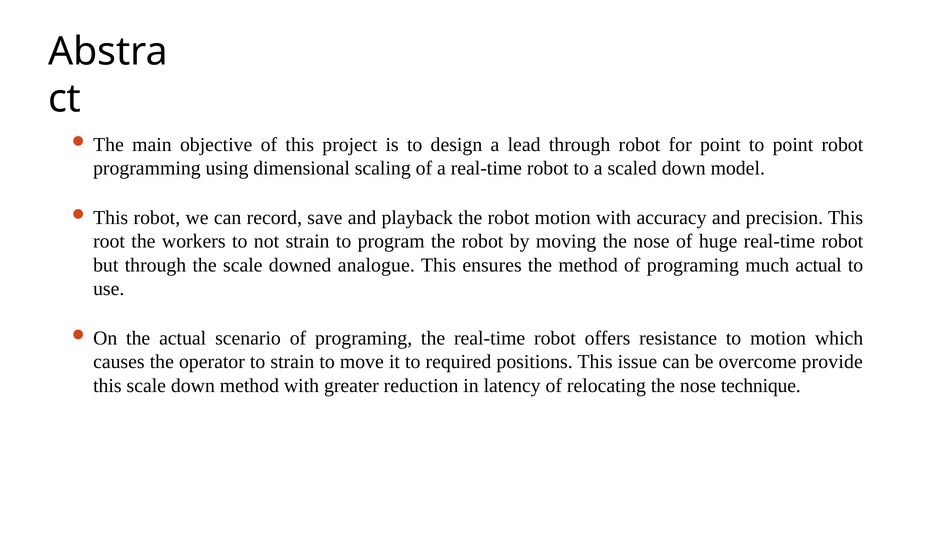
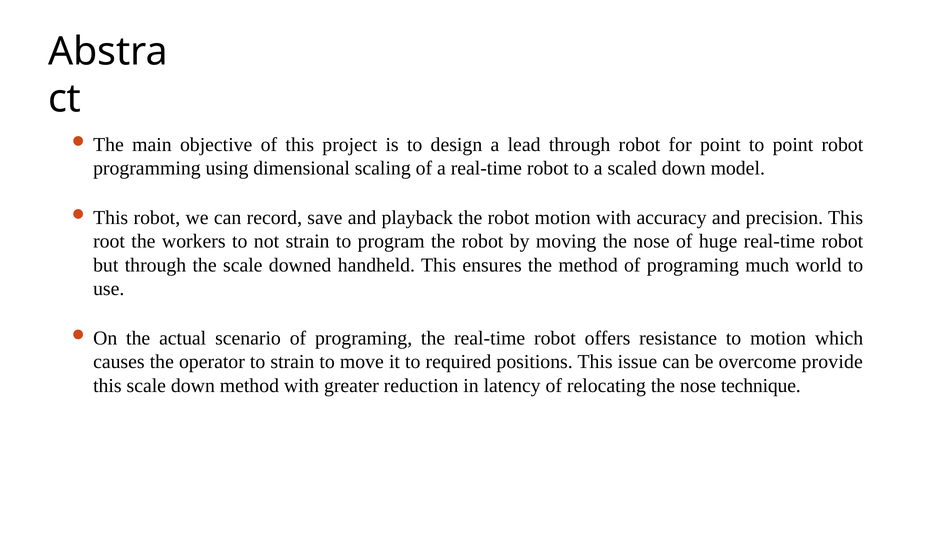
analogue: analogue -> handheld
much actual: actual -> world
